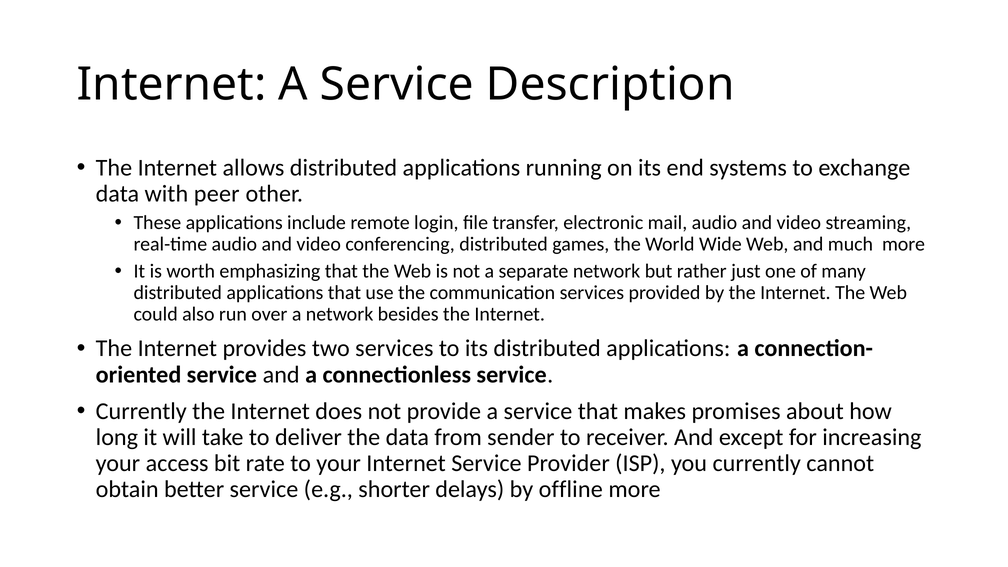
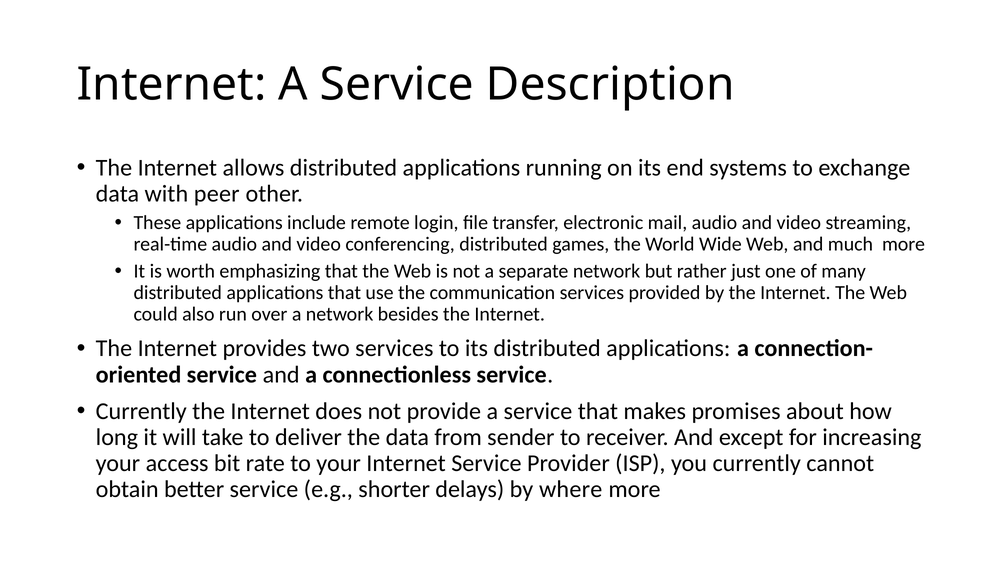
offline: offline -> where
